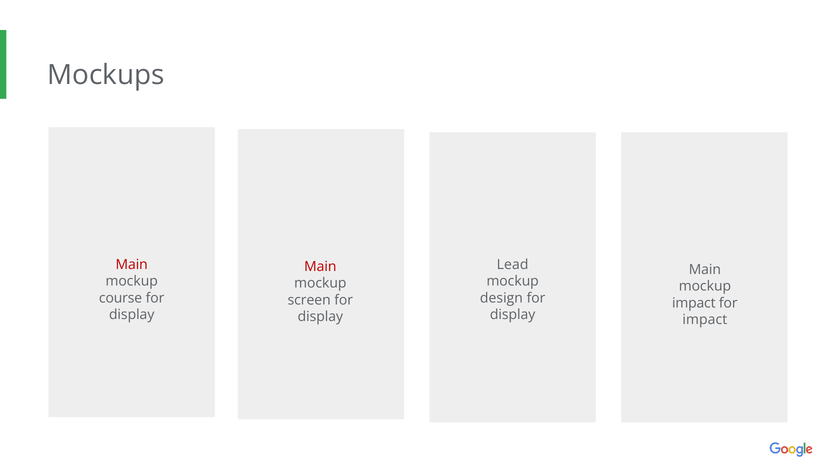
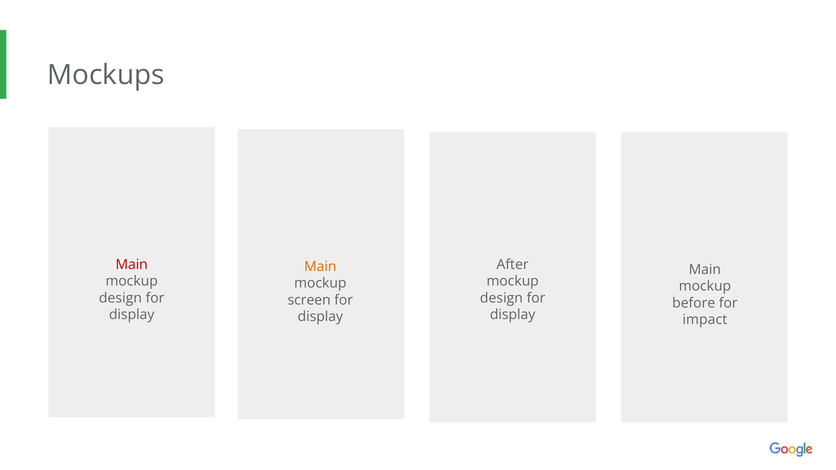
Lead: Lead -> After
Main at (320, 267) colour: red -> orange
course at (121, 298): course -> design
impact at (694, 303): impact -> before
